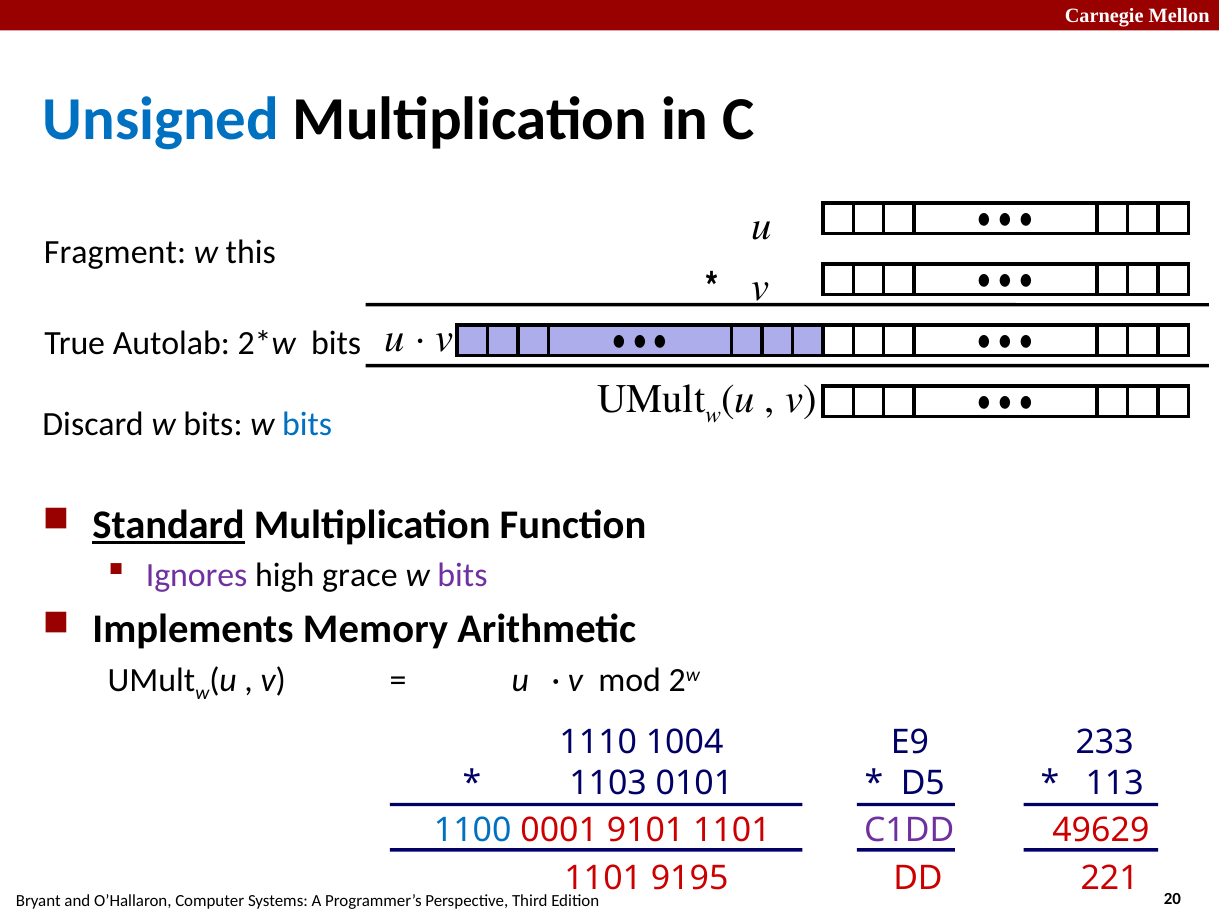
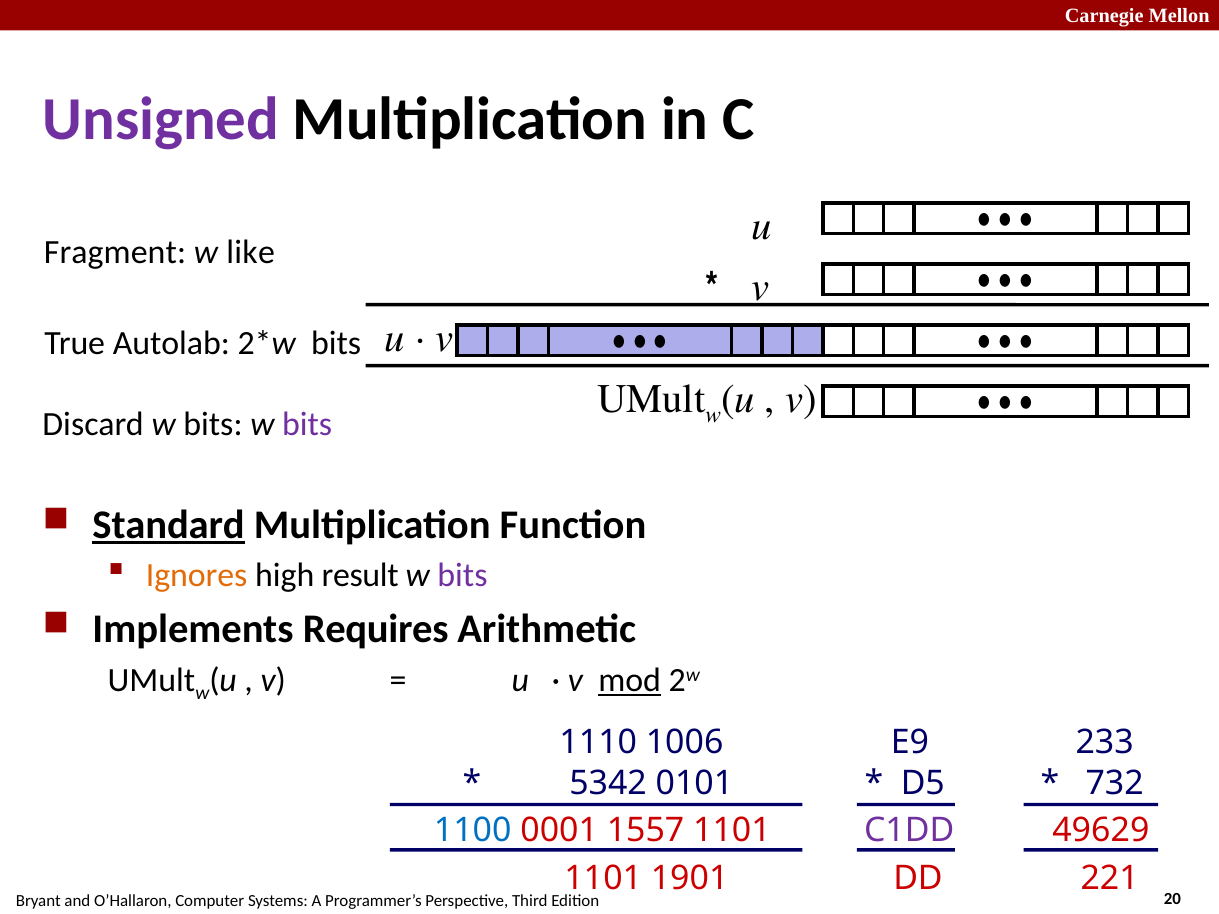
Unsigned colour: blue -> purple
this: this -> like
bits at (307, 425) colour: blue -> purple
Ignores colour: purple -> orange
grace: grace -> result
Memory: Memory -> Requires
mod underline: none -> present
1004: 1004 -> 1006
1103: 1103 -> 5342
113: 113 -> 732
9101: 9101 -> 1557
9195: 9195 -> 1901
